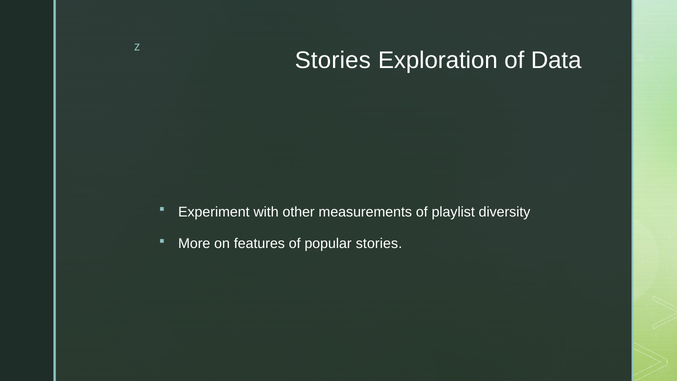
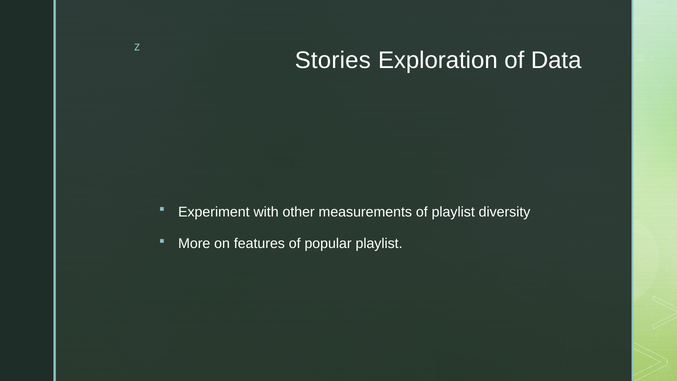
popular stories: stories -> playlist
